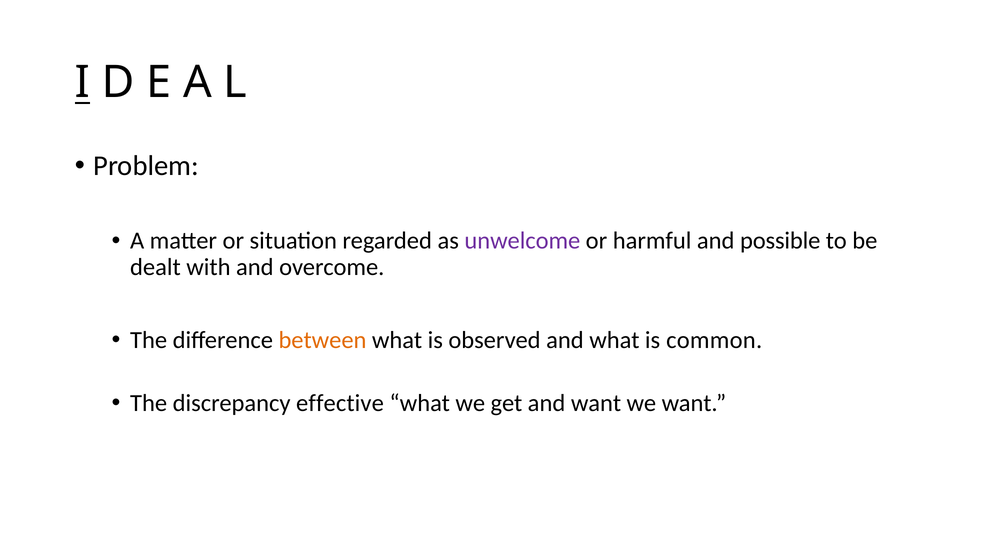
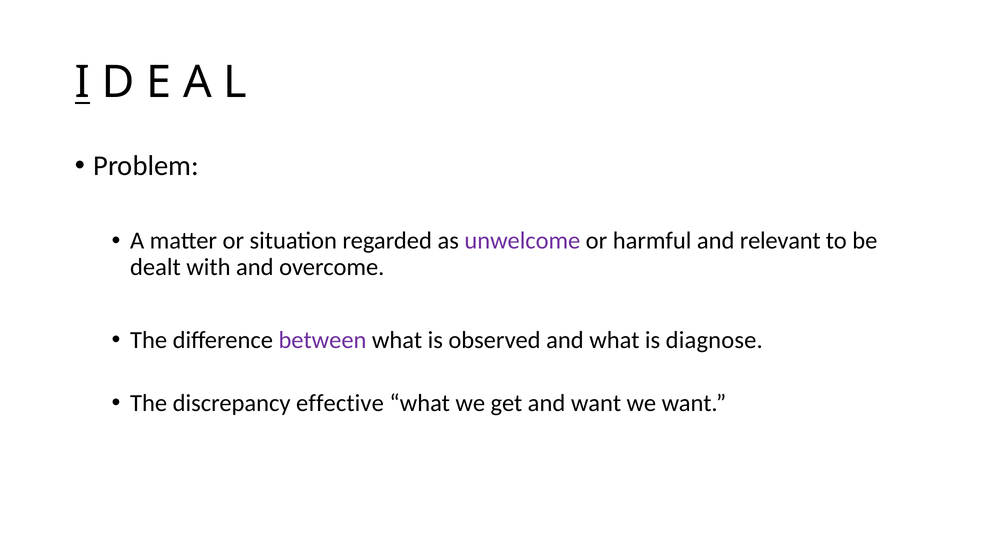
possible: possible -> relevant
between colour: orange -> purple
common: common -> diagnose
